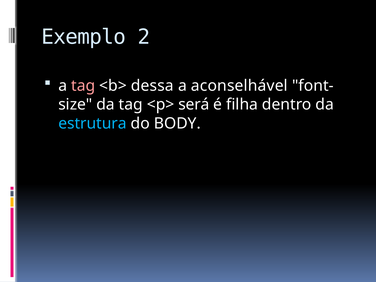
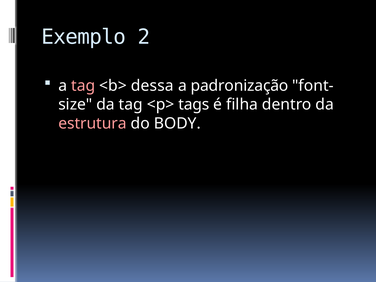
aconselhável: aconselhável -> padronização
será: será -> tags
estrutura colour: light blue -> pink
